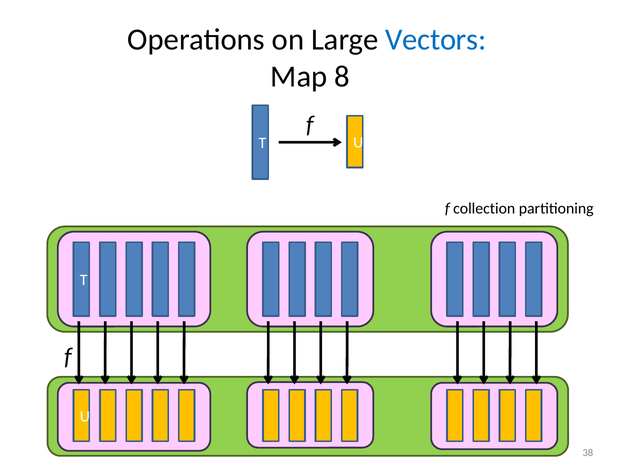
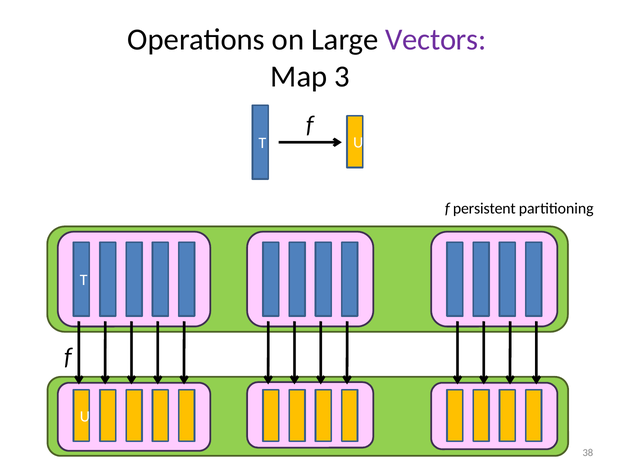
Vectors colour: blue -> purple
8: 8 -> 3
collection: collection -> persistent
